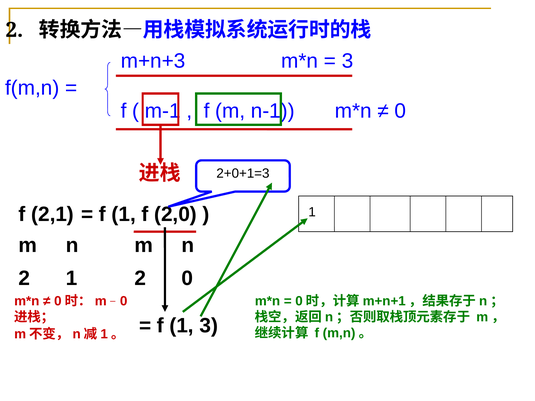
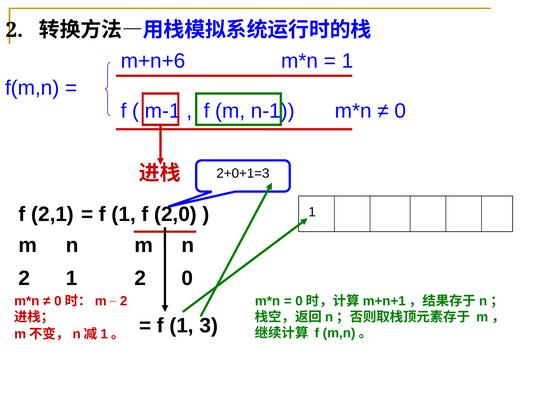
m+n+3: m+n+3 -> m+n+6
3 at (348, 61): 3 -> 1
0 at (124, 301): 0 -> 2
